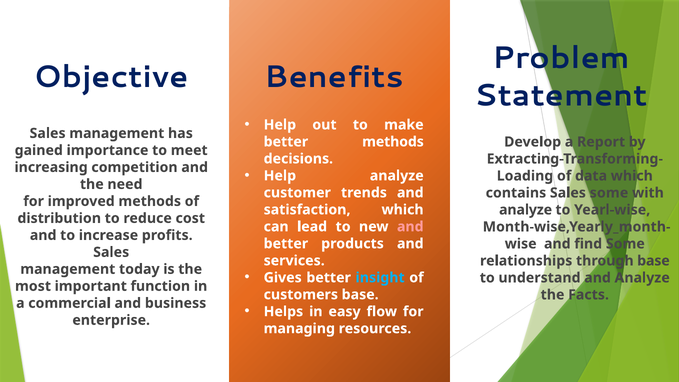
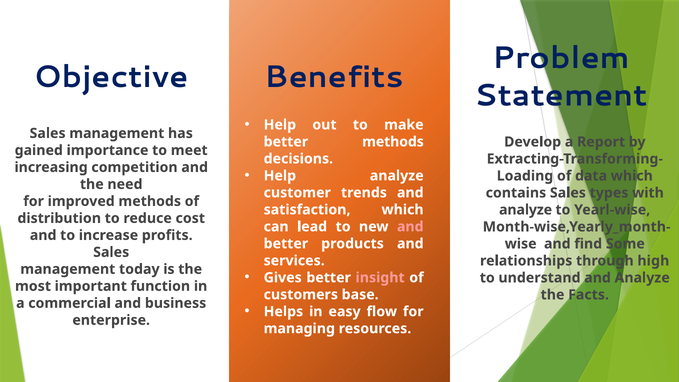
Sales some: some -> types
through base: base -> high
insight colour: light blue -> pink
